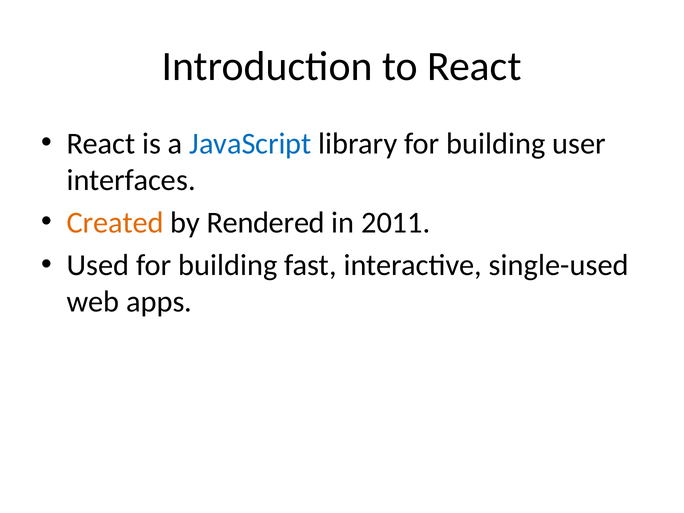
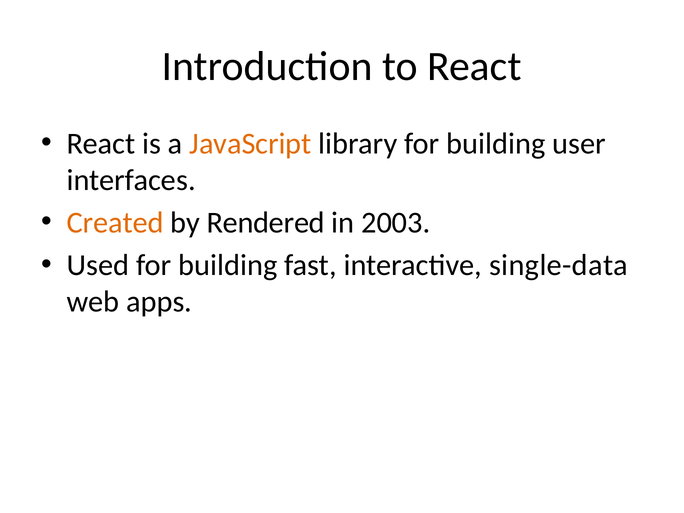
JavaScript colour: blue -> orange
2011: 2011 -> 2003
single-used: single-used -> single-data
